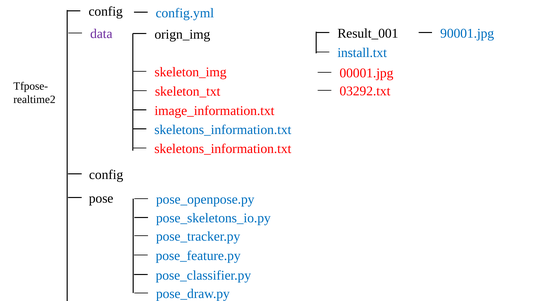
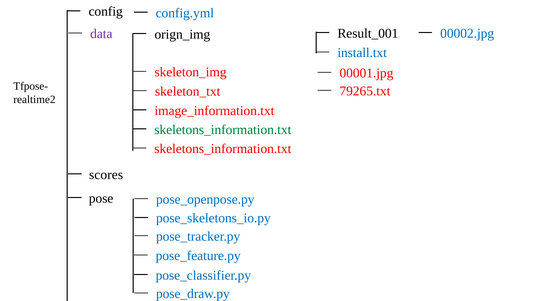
90001.jpg: 90001.jpg -> 00002.jpg
03292.txt: 03292.txt -> 79265.txt
skeletons_information.txt at (223, 130) colour: blue -> green
config at (106, 175): config -> scores
